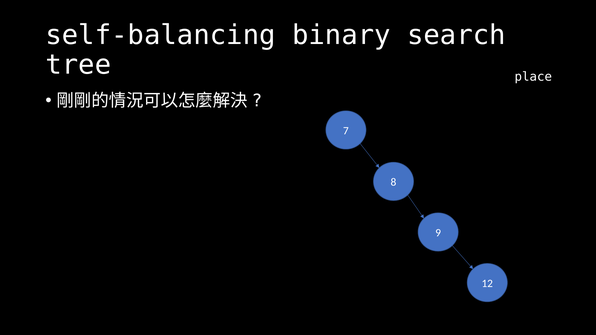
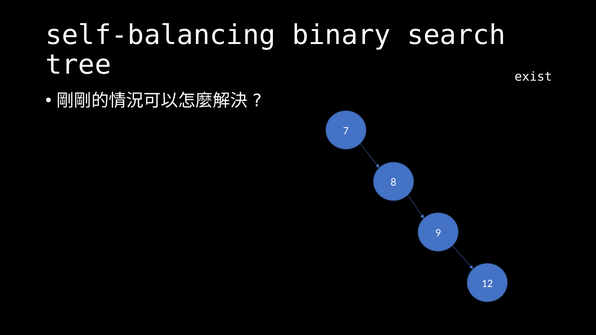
place: place -> exist
